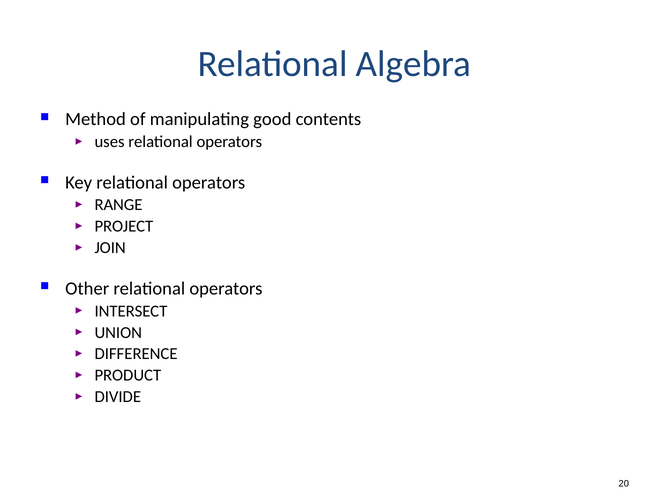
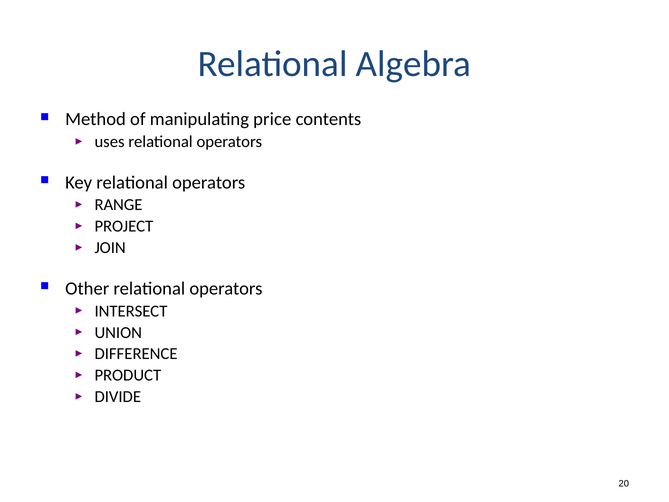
good: good -> price
